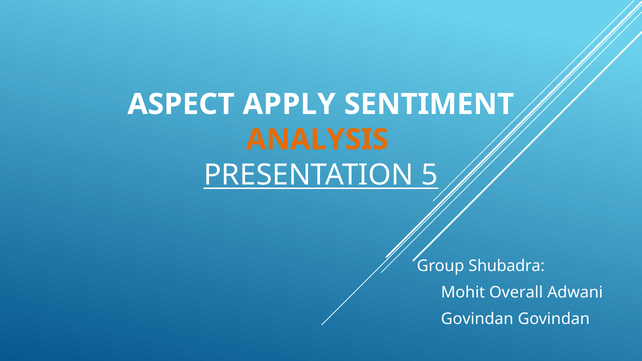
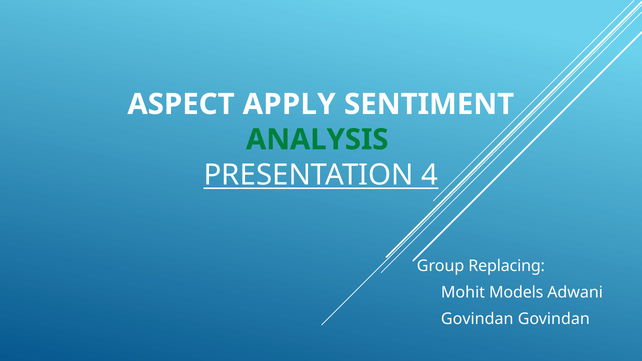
ANALYSIS colour: orange -> green
5: 5 -> 4
Shubadra: Shubadra -> Replacing
Overall: Overall -> Models
